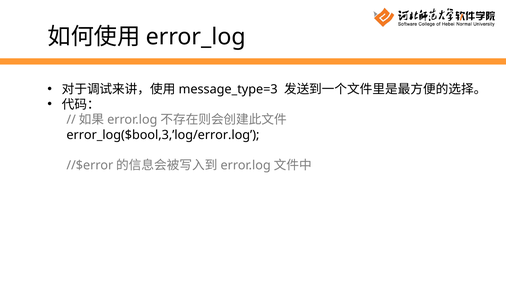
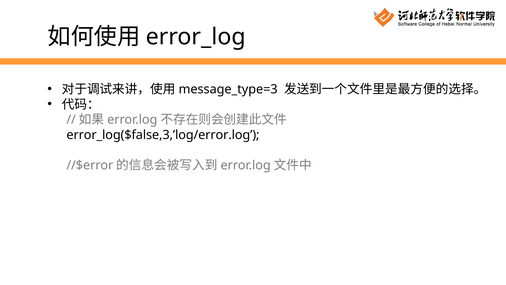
error_log($bool,3,’log/error.log: error_log($bool,3,’log/error.log -> error_log($false,3,’log/error.log
